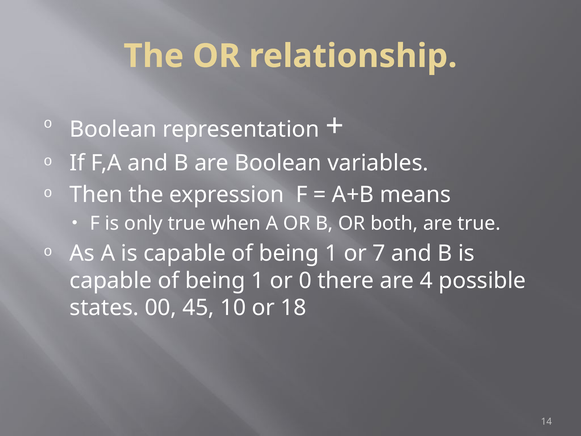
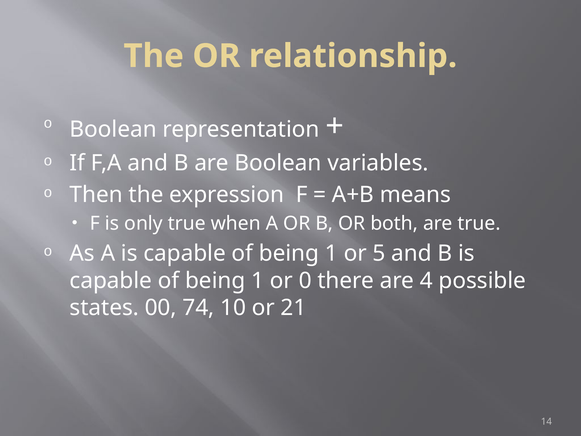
7: 7 -> 5
45: 45 -> 74
18: 18 -> 21
